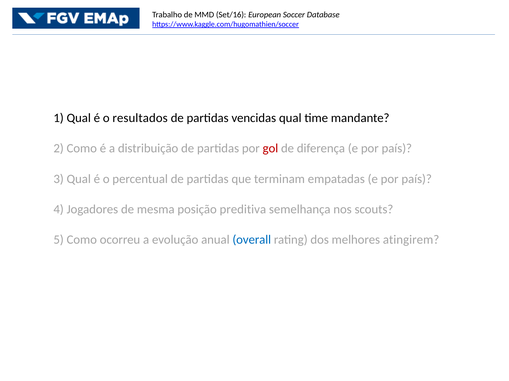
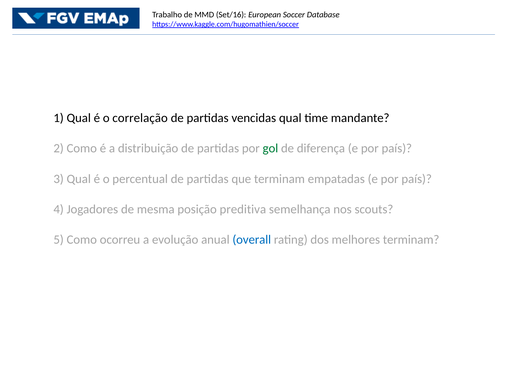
resultados: resultados -> correlação
gol colour: red -> green
melhores atingirem: atingirem -> terminam
